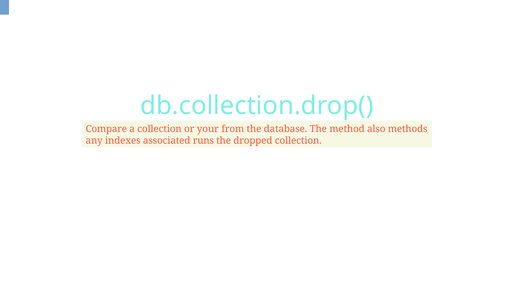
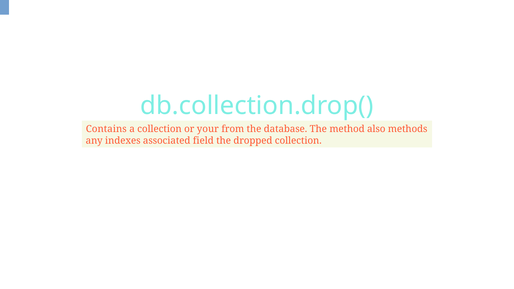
Compare: Compare -> Contains
runs: runs -> field
